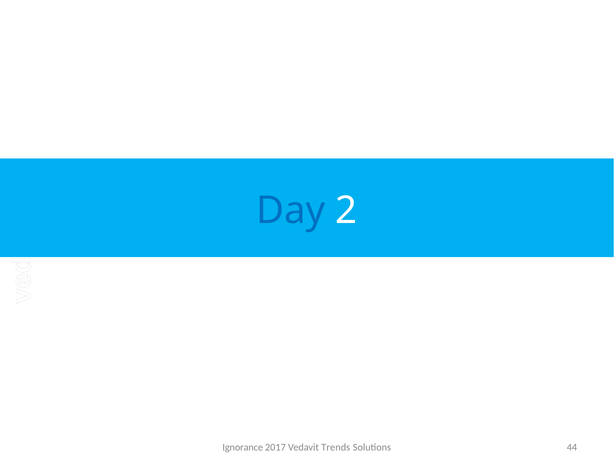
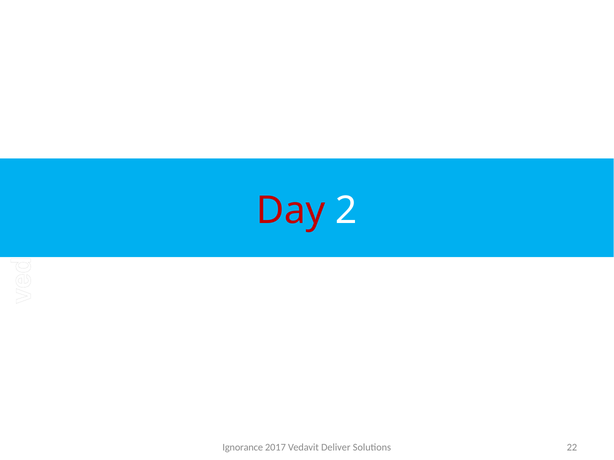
Day colour: blue -> red
Trends: Trends -> Deliver
44: 44 -> 22
